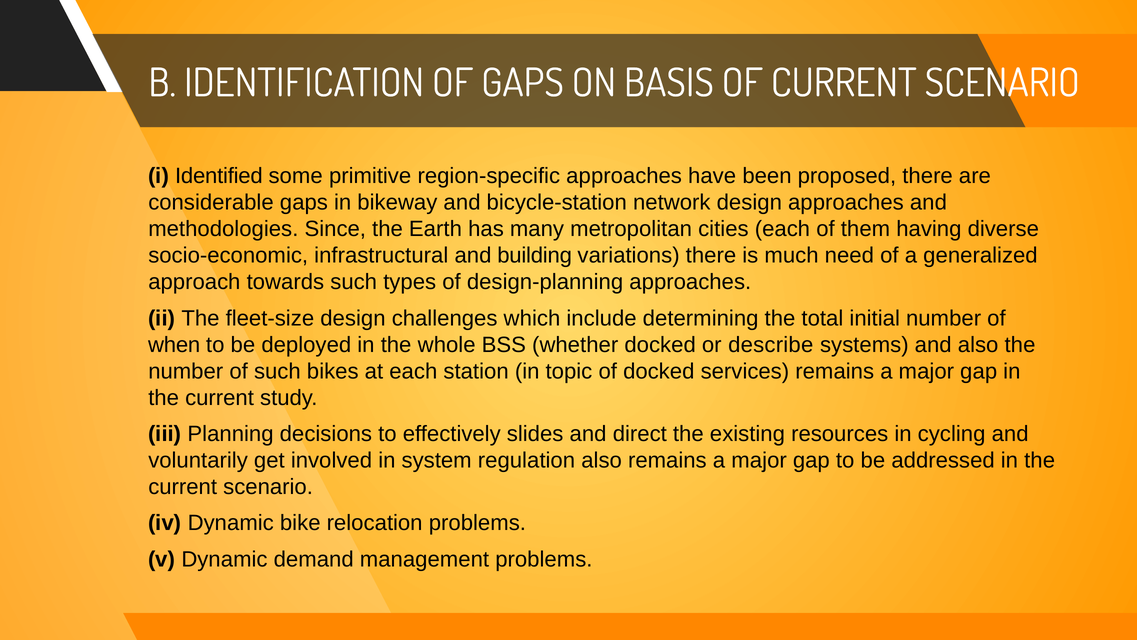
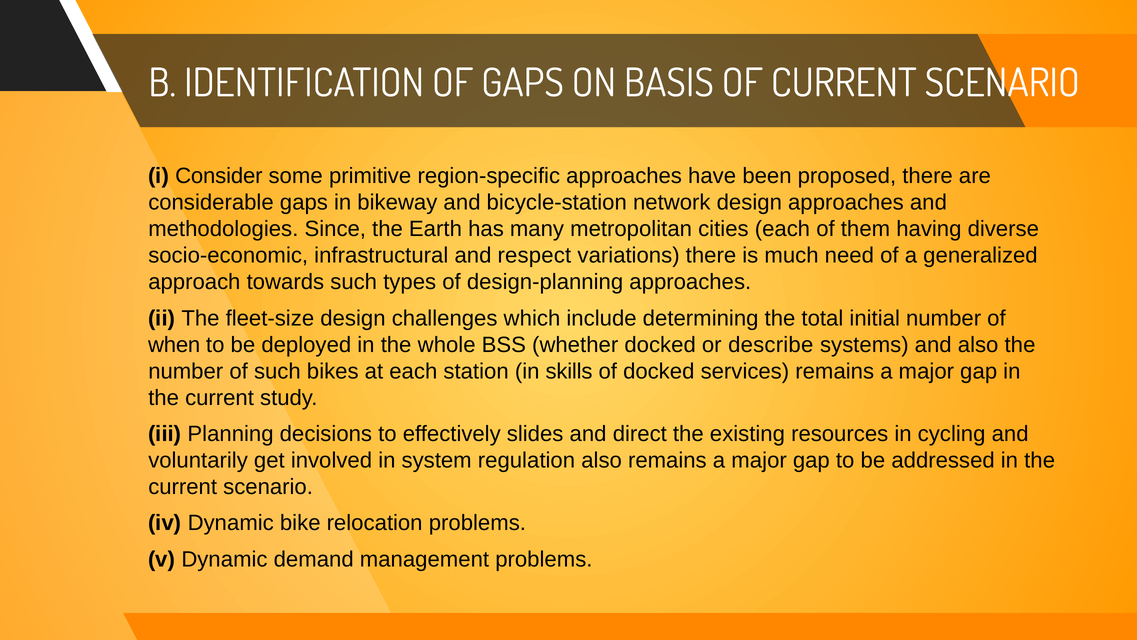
Identified: Identified -> Consider
building: building -> respect
topic: topic -> skills
